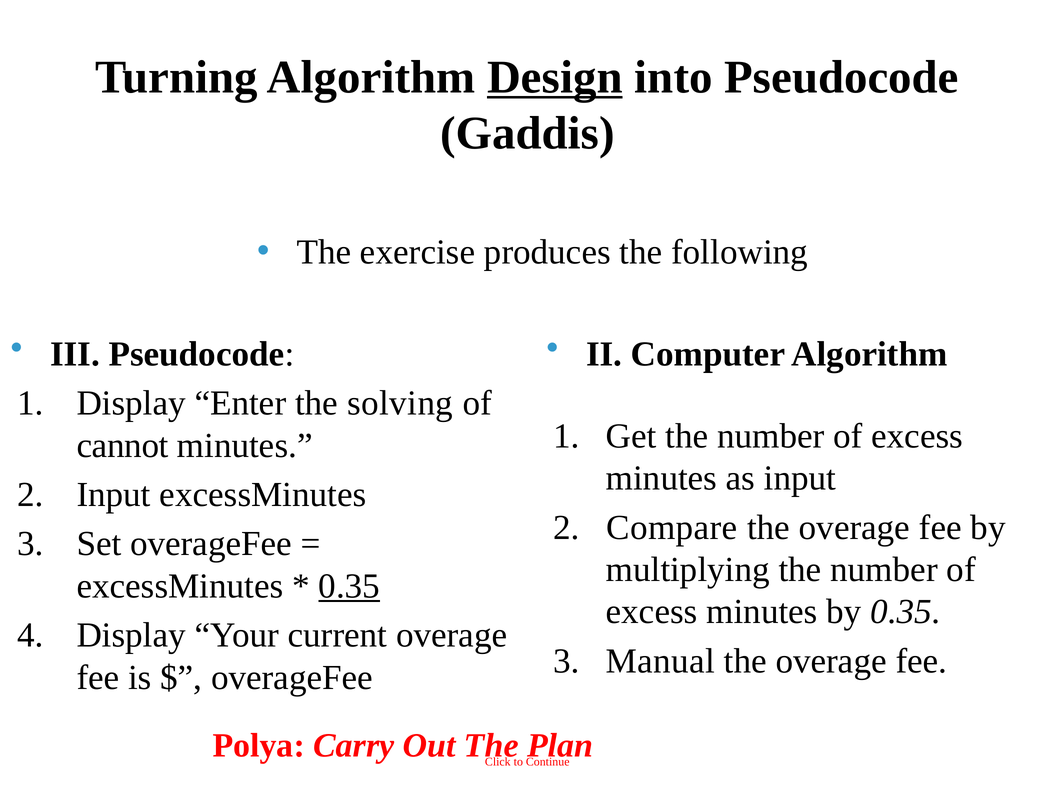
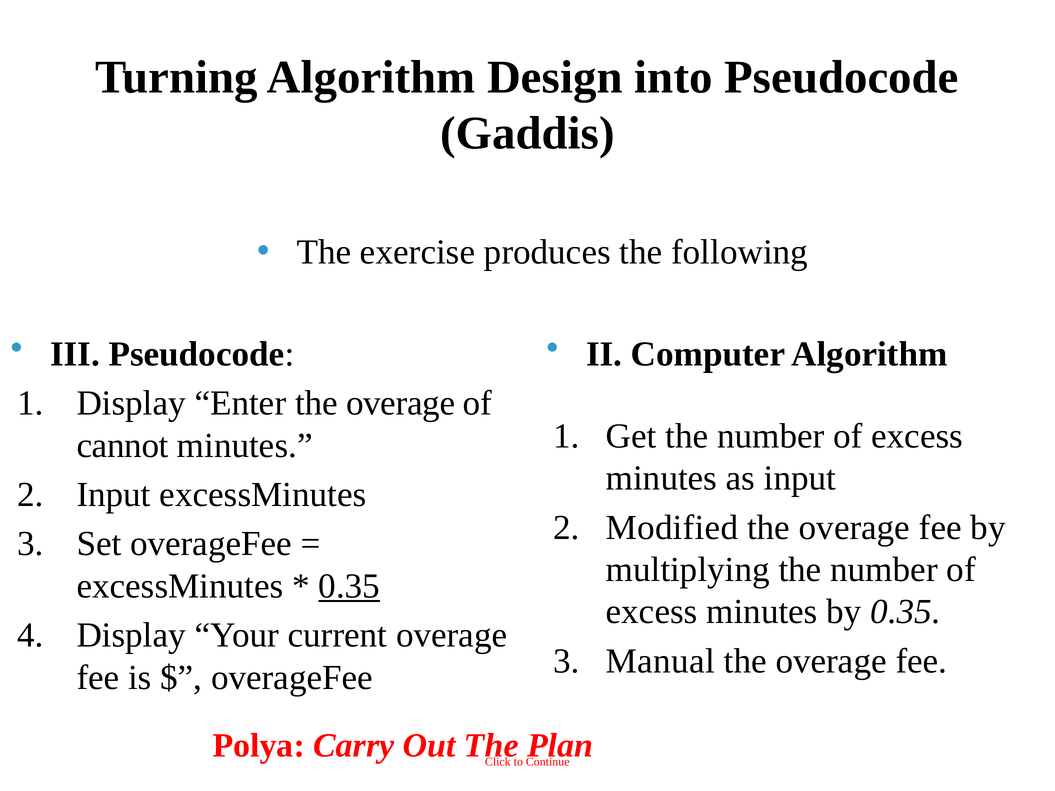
Design underline: present -> none
Enter the solving: solving -> overage
Compare: Compare -> Modified
